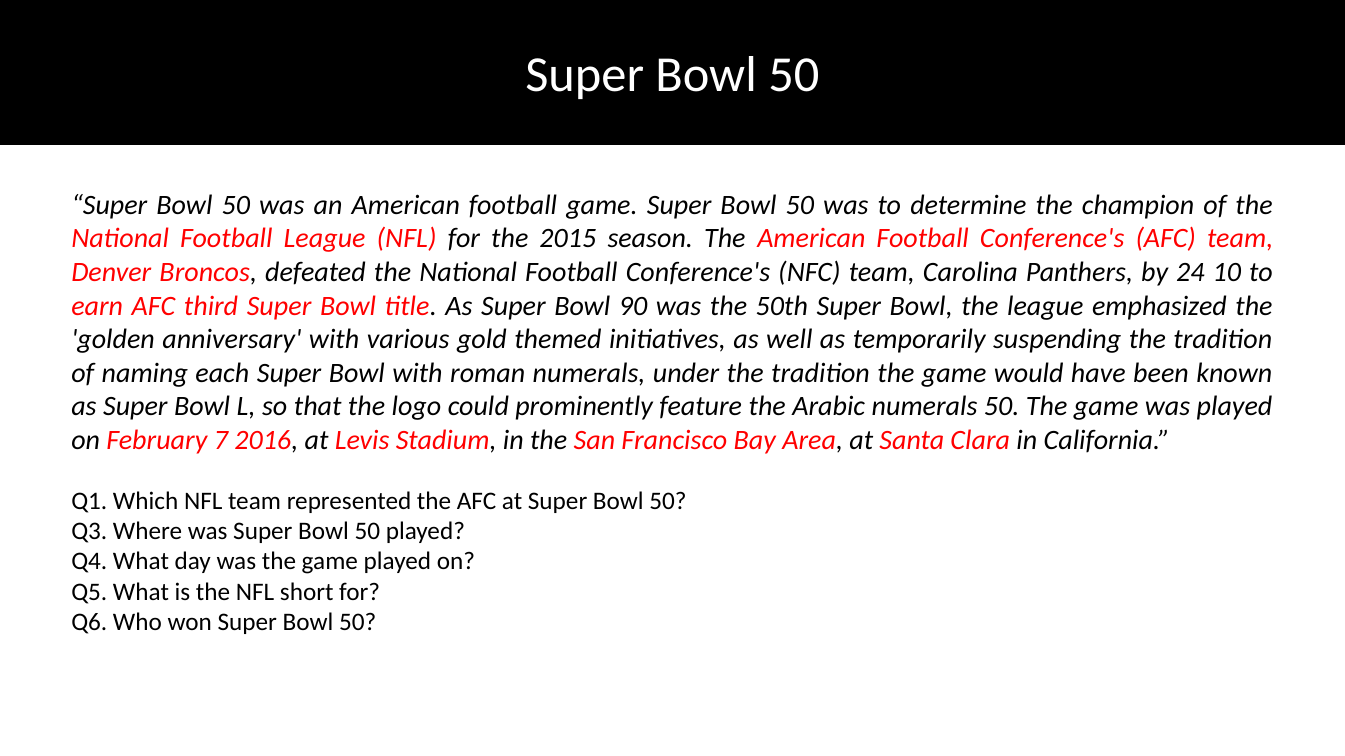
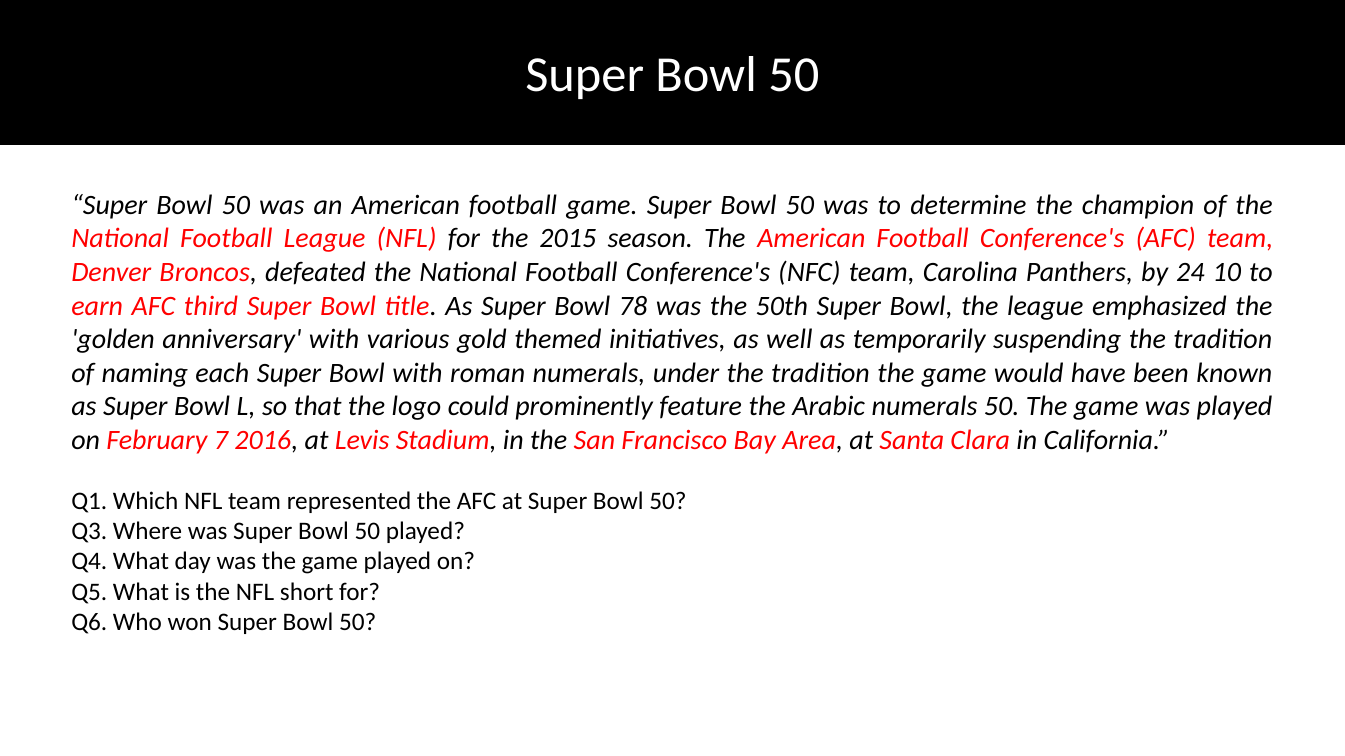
90: 90 -> 78
